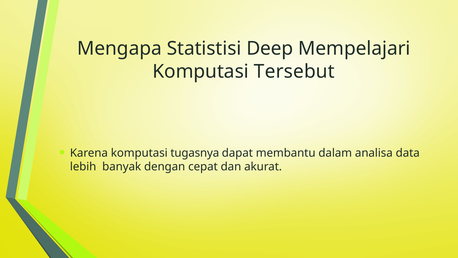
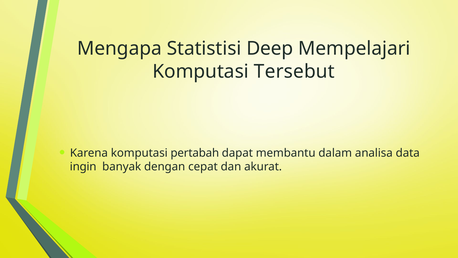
tugasnya: tugasnya -> pertabah
lebih: lebih -> ingin
